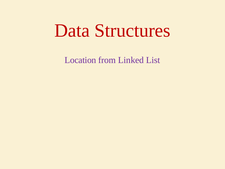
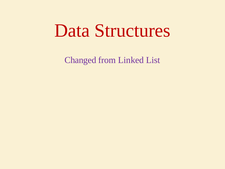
Location: Location -> Changed
